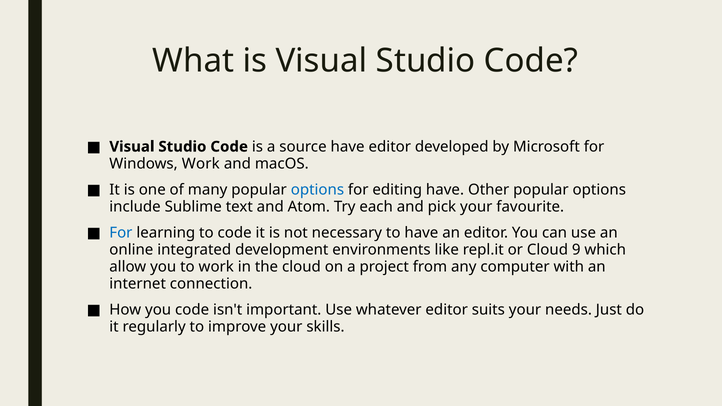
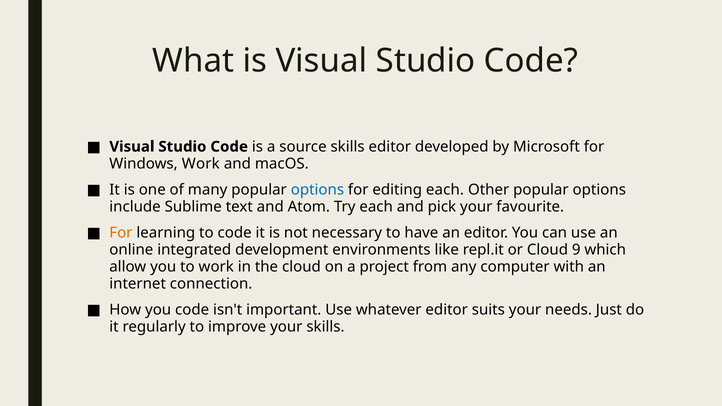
source have: have -> skills
editing have: have -> each
For at (121, 233) colour: blue -> orange
